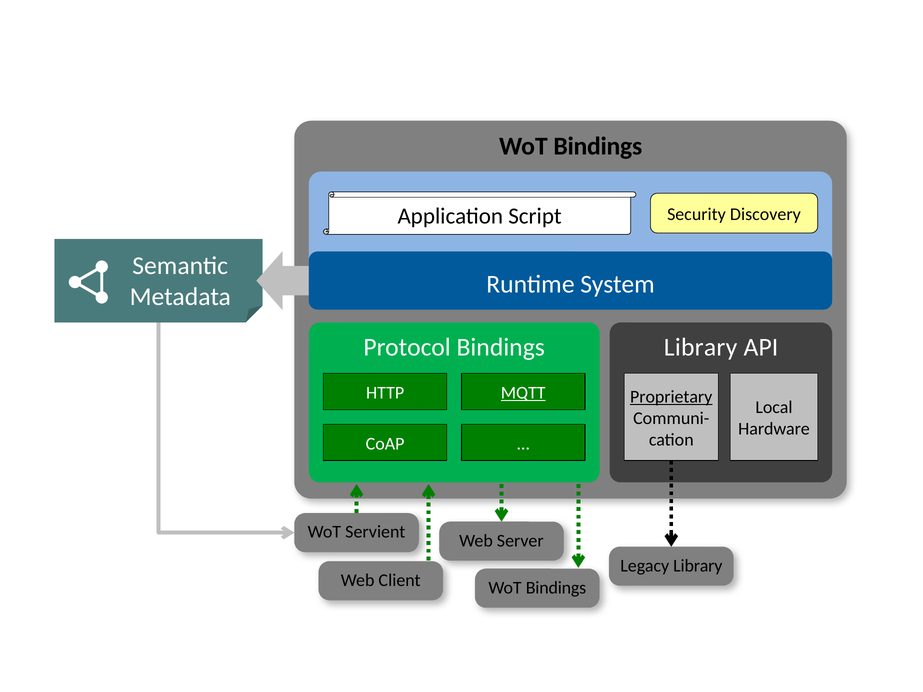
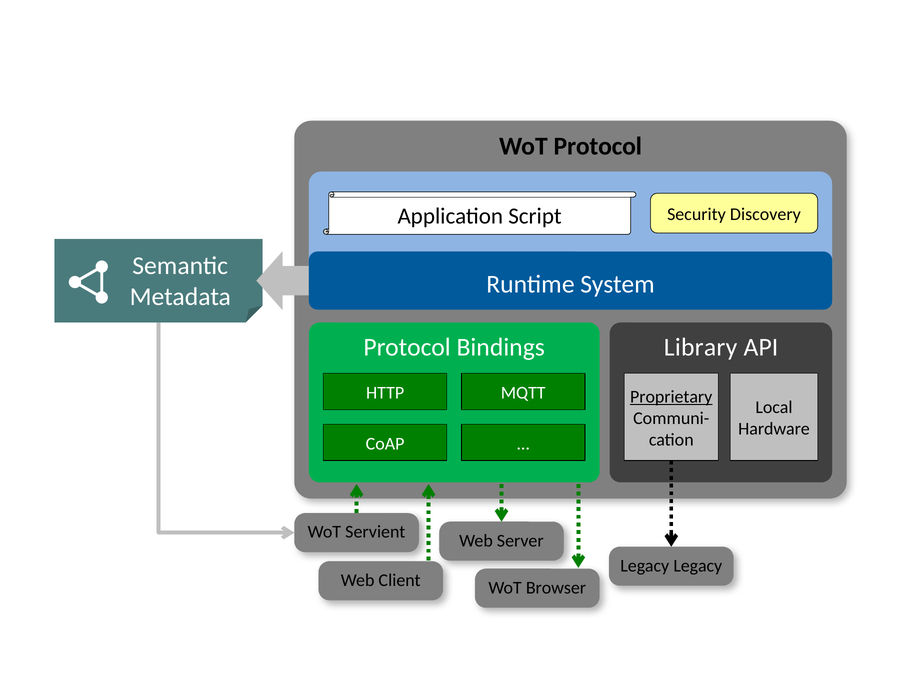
Bindings at (598, 147): Bindings -> Protocol
MQTT underline: present -> none
Legacy Library: Library -> Legacy
Bindings at (556, 588): Bindings -> Browser
